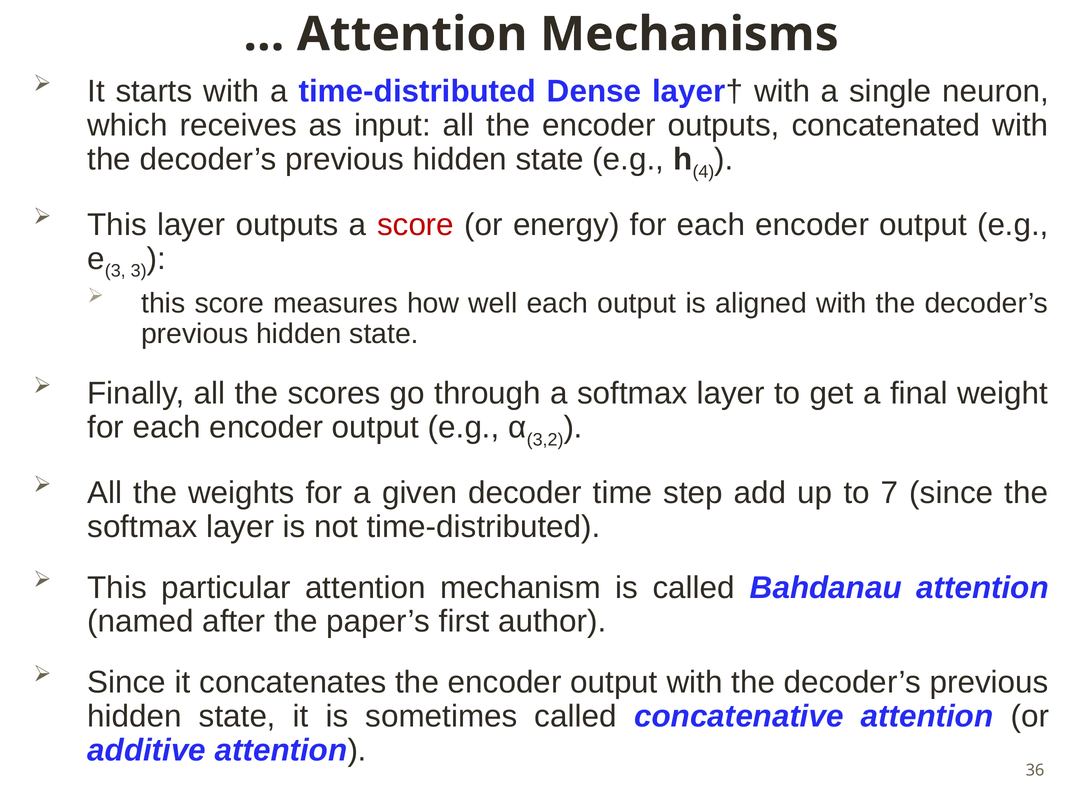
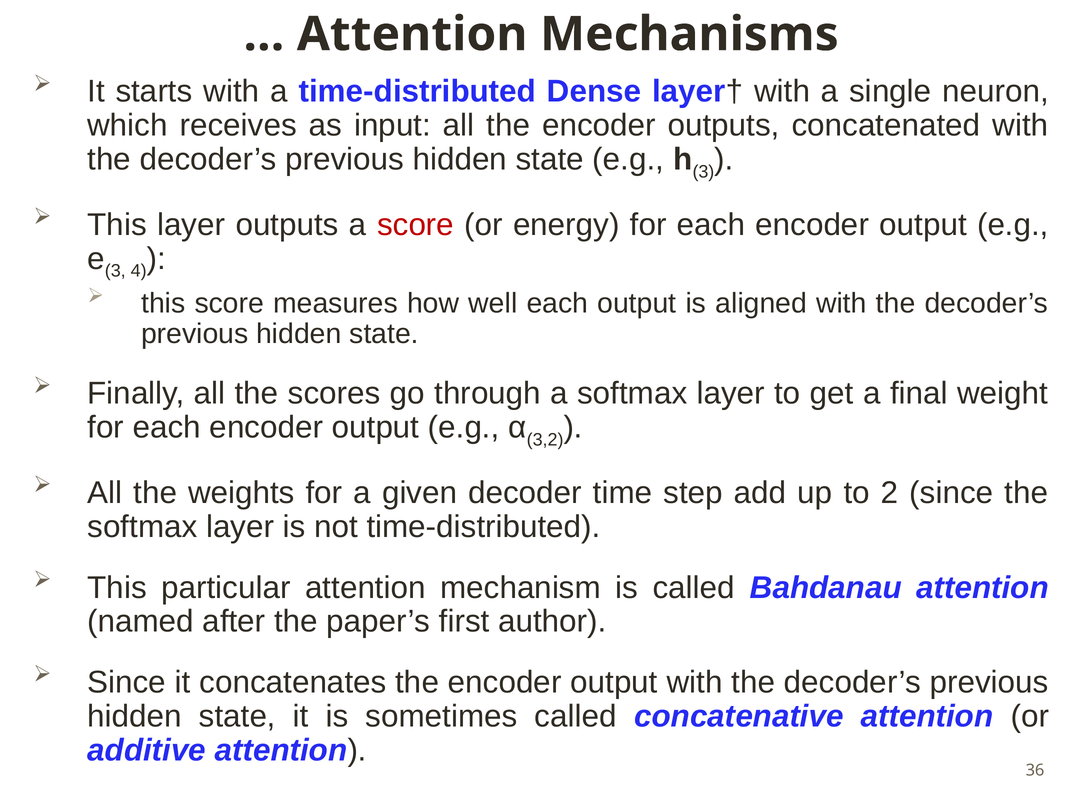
4 at (703, 172): 4 -> 3
3 at (139, 271): 3 -> 4
7: 7 -> 2
